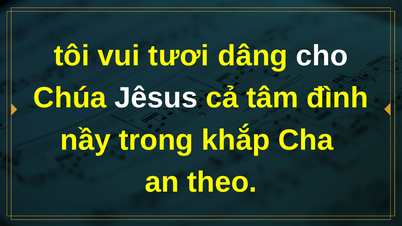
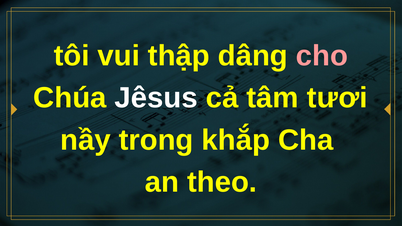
tươi: tươi -> thập
cho colour: white -> pink
đình: đình -> tươi
